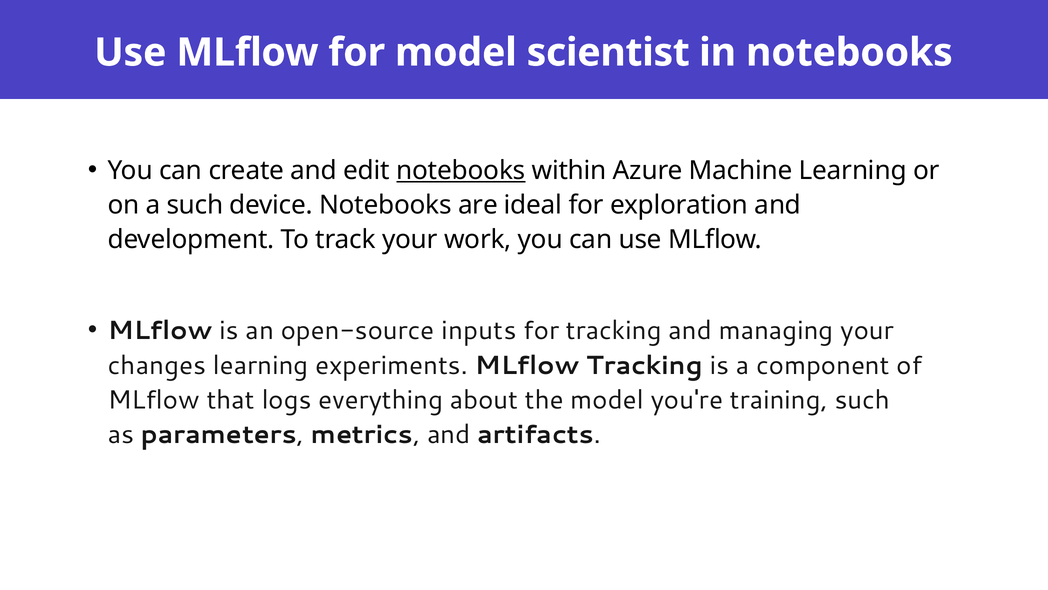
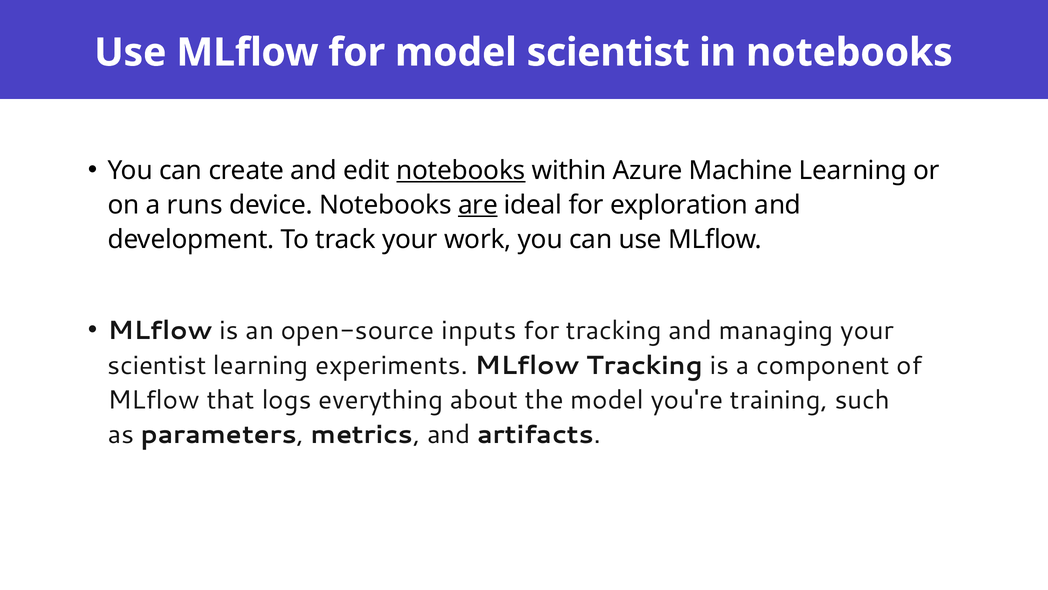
a such: such -> runs
are underline: none -> present
changes at (157, 365): changes -> scientist
